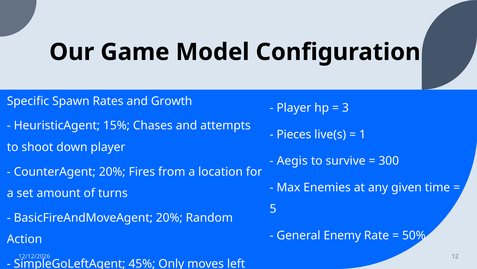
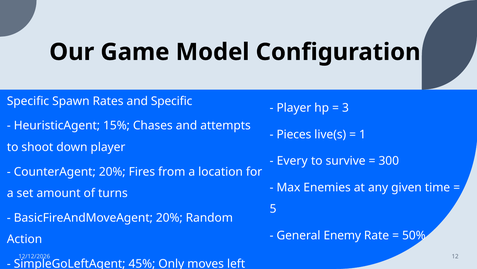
and Growth: Growth -> Specific
Aegis: Aegis -> Every
